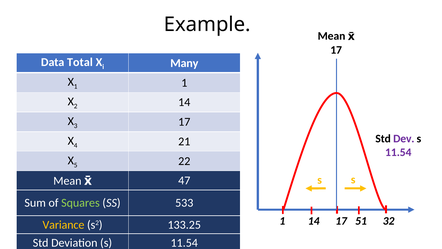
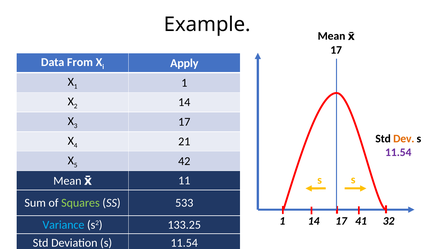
Total: Total -> From
Many: Many -> Apply
Dev colour: purple -> orange
22: 22 -> 42
47: 47 -> 11
51: 51 -> 41
Variance colour: yellow -> light blue
